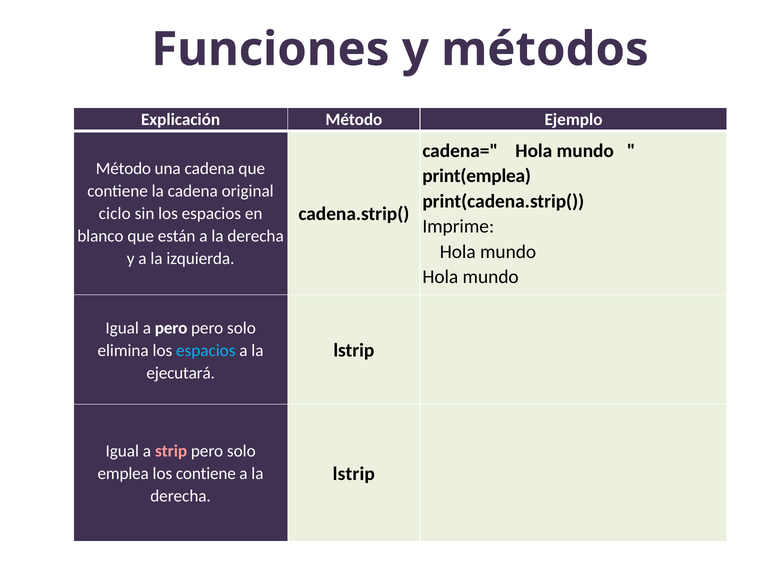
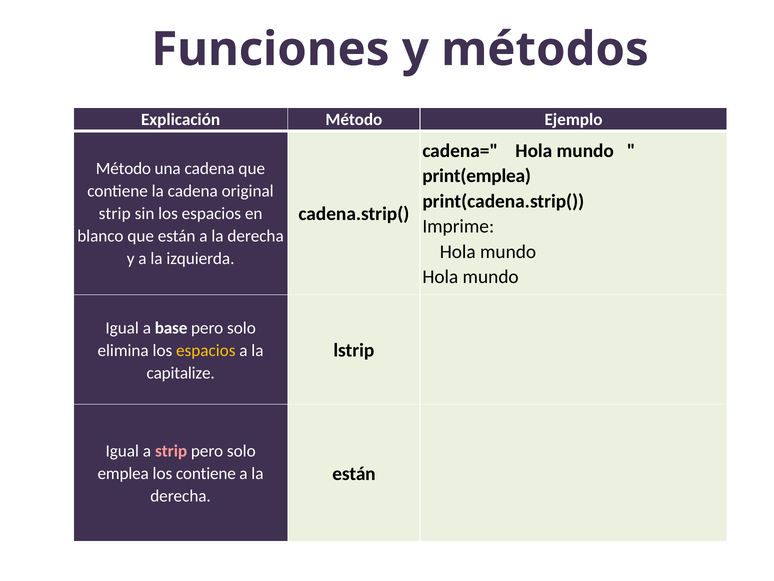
ciclo at (115, 214): ciclo -> strip
a pero: pero -> base
espacios at (206, 350) colour: light blue -> yellow
ejecutará: ejecutará -> capitalize
lstrip at (354, 473): lstrip -> están
